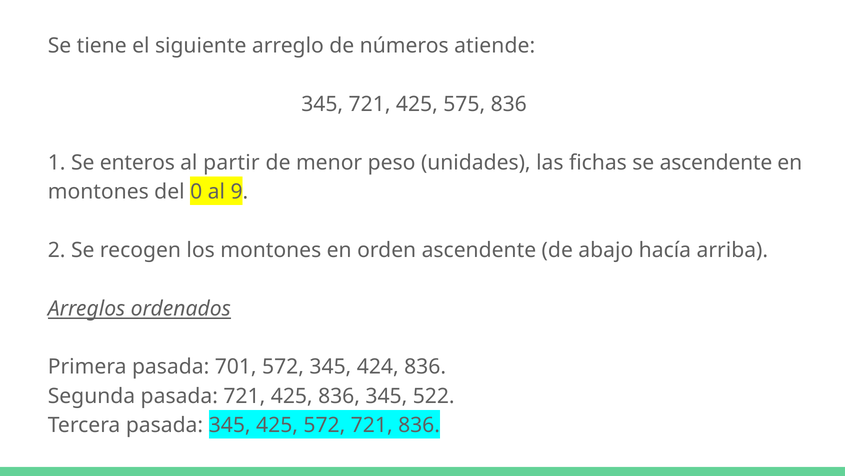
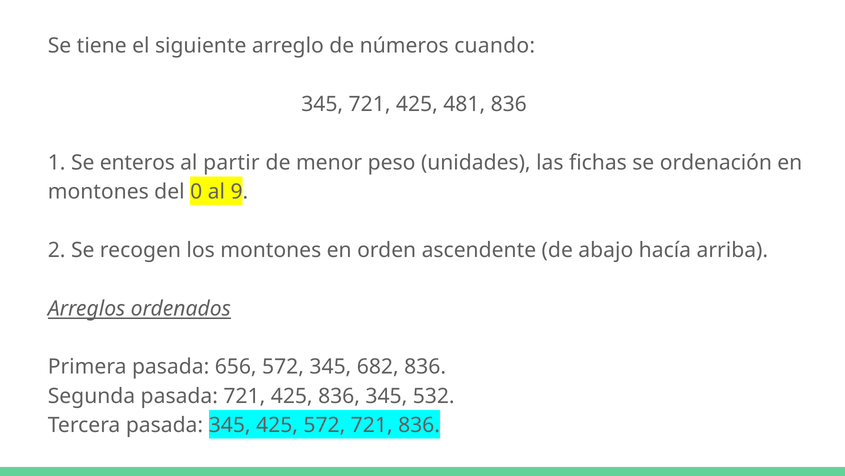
atiende: atiende -> cuando
575: 575 -> 481
se ascendente: ascendente -> ordenación
701: 701 -> 656
424: 424 -> 682
522: 522 -> 532
